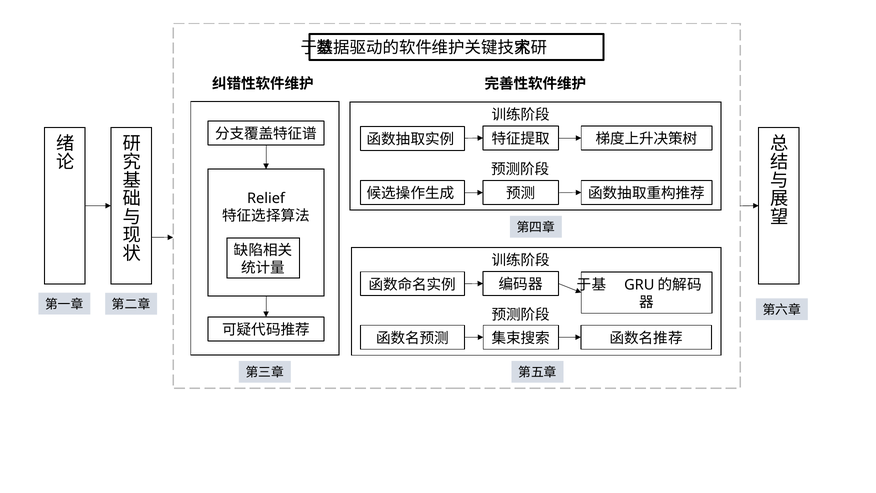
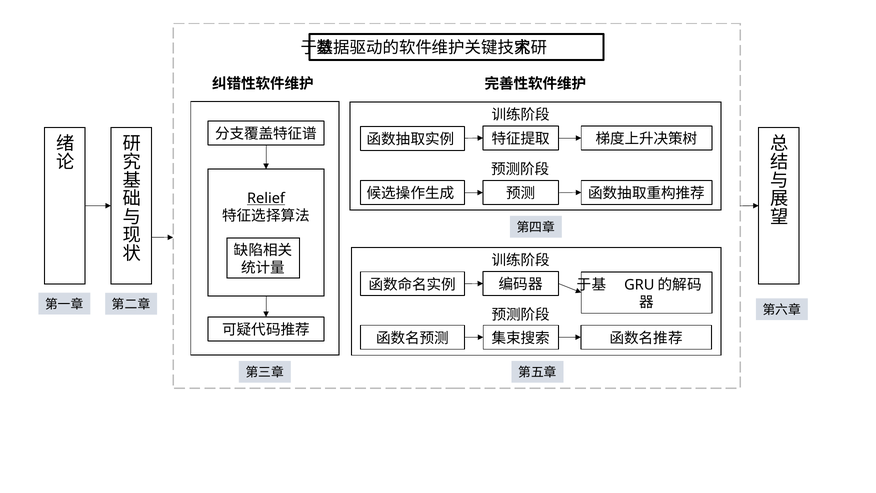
Relief underline: none -> present
